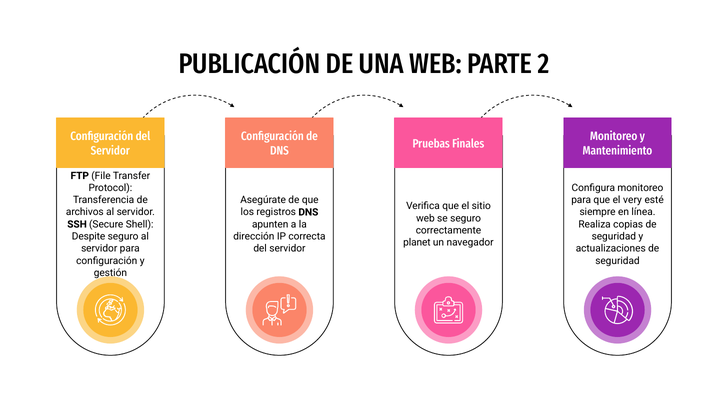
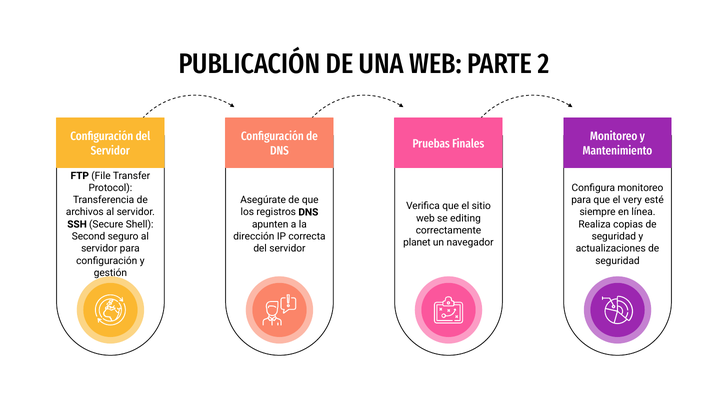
se seguro: seguro -> editing
Despite: Despite -> Second
